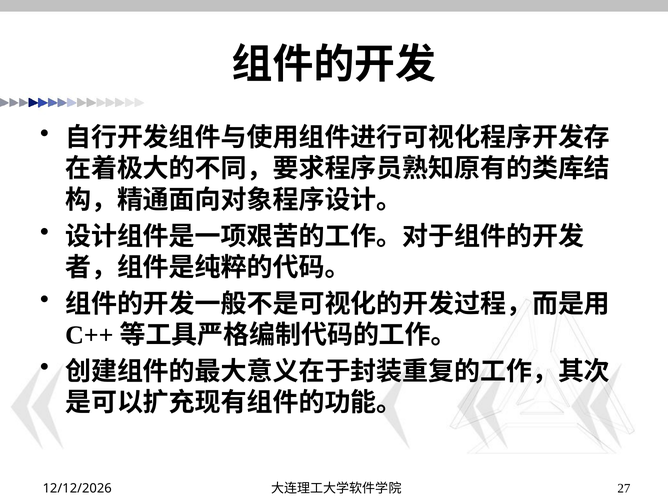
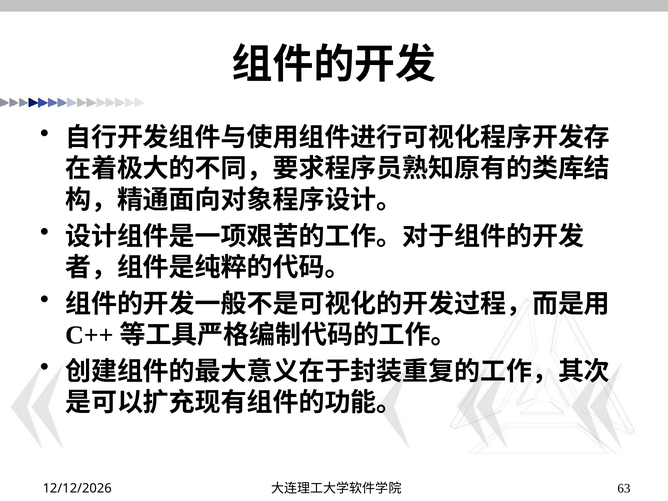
27: 27 -> 63
